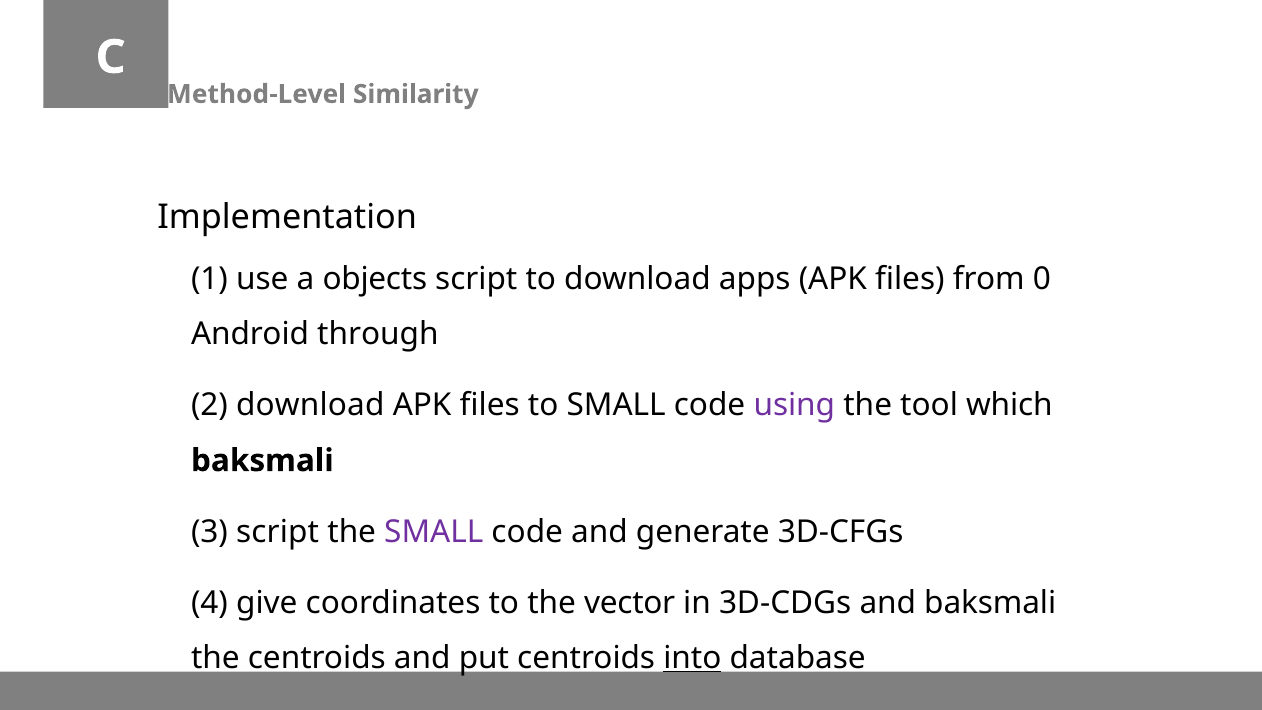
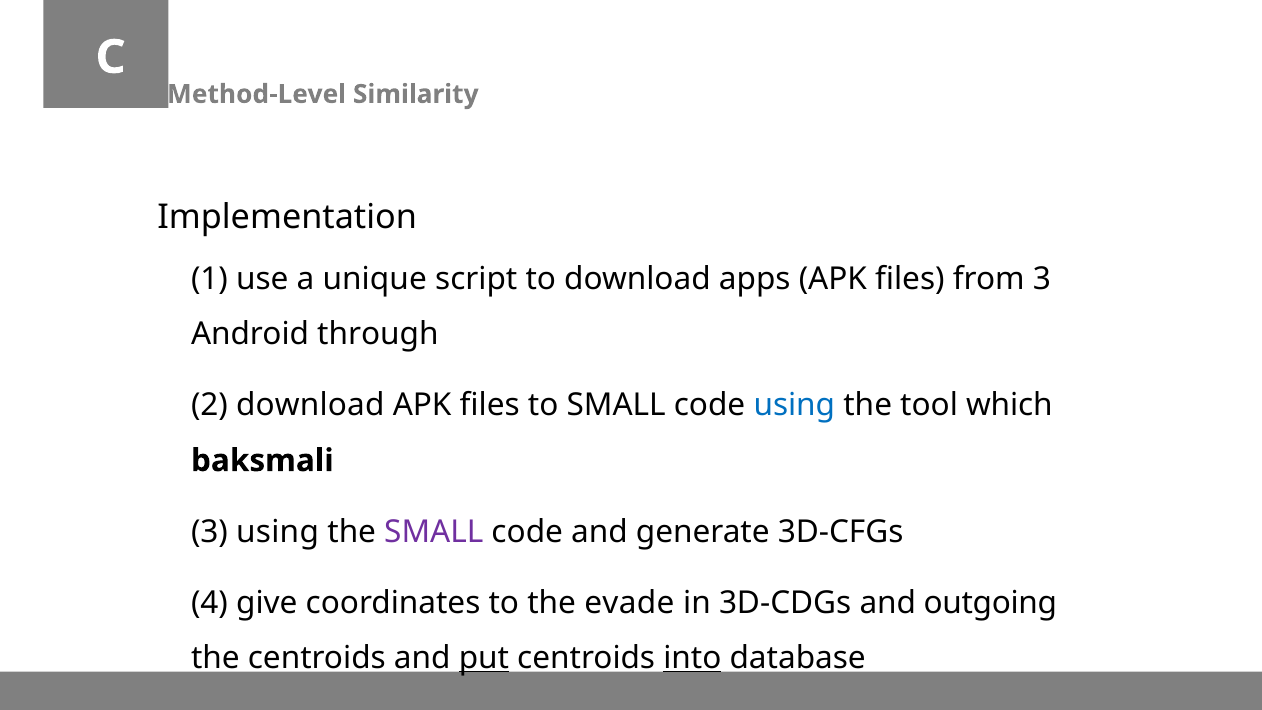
objects: objects -> unique
from 0: 0 -> 3
using at (794, 405) colour: purple -> blue
3 script: script -> using
vector: vector -> evade
and baksmali: baksmali -> outgoing
put underline: none -> present
